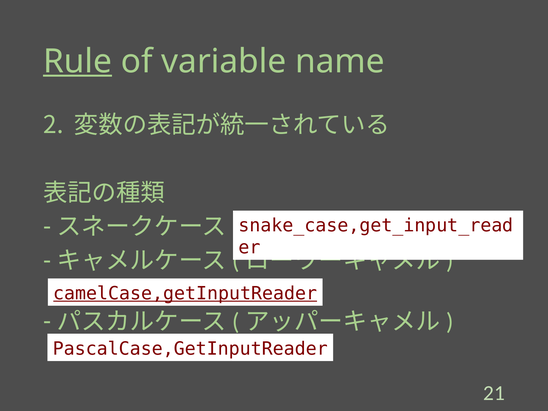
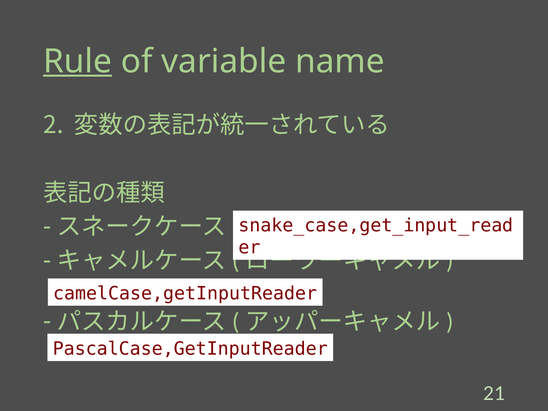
camelCase,getInputReader underline: present -> none
